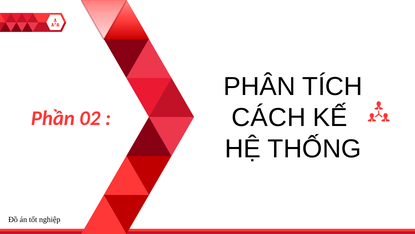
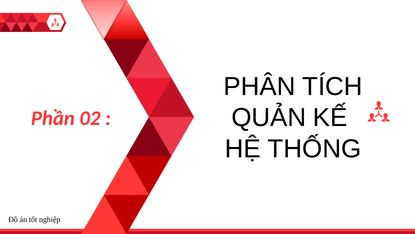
CÁCH: CÁCH -> QUẢN
